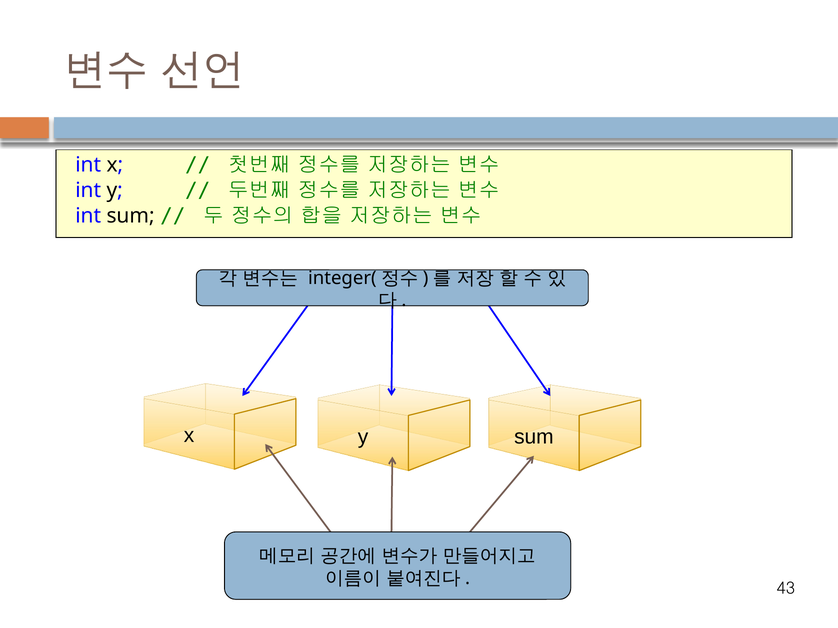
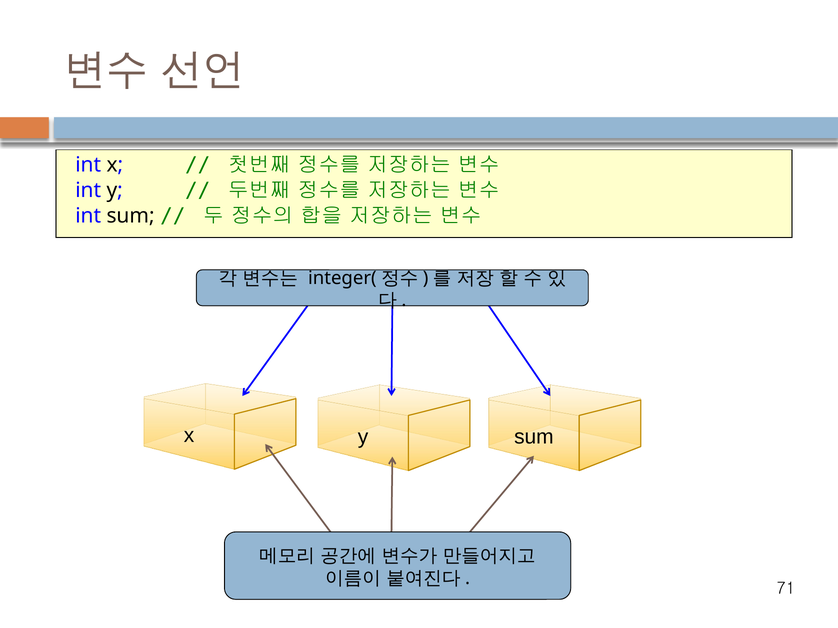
43: 43 -> 71
